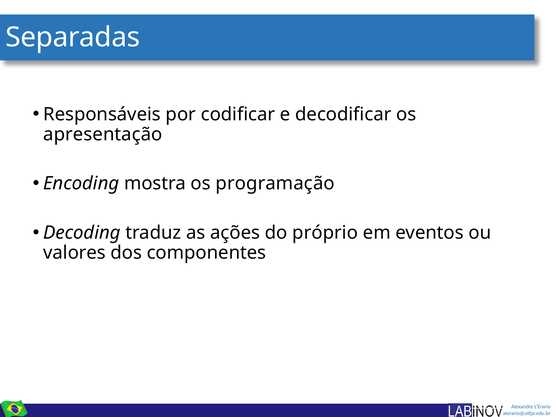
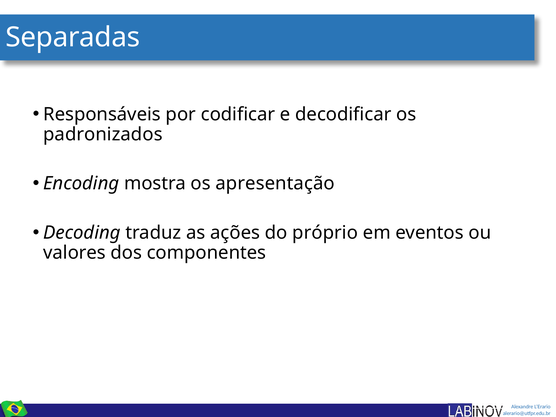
apresentação: apresentação -> padronizados
programação: programação -> apresentação
